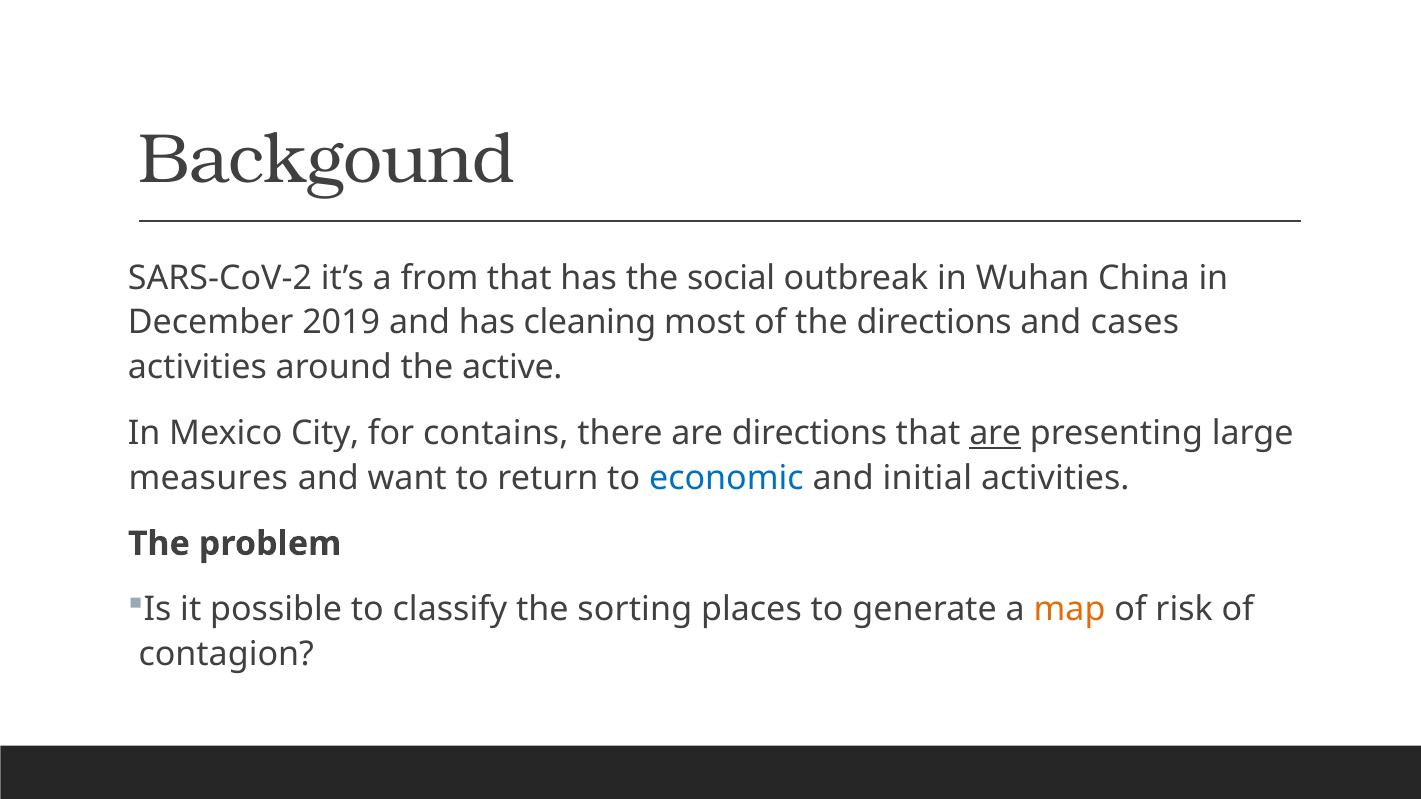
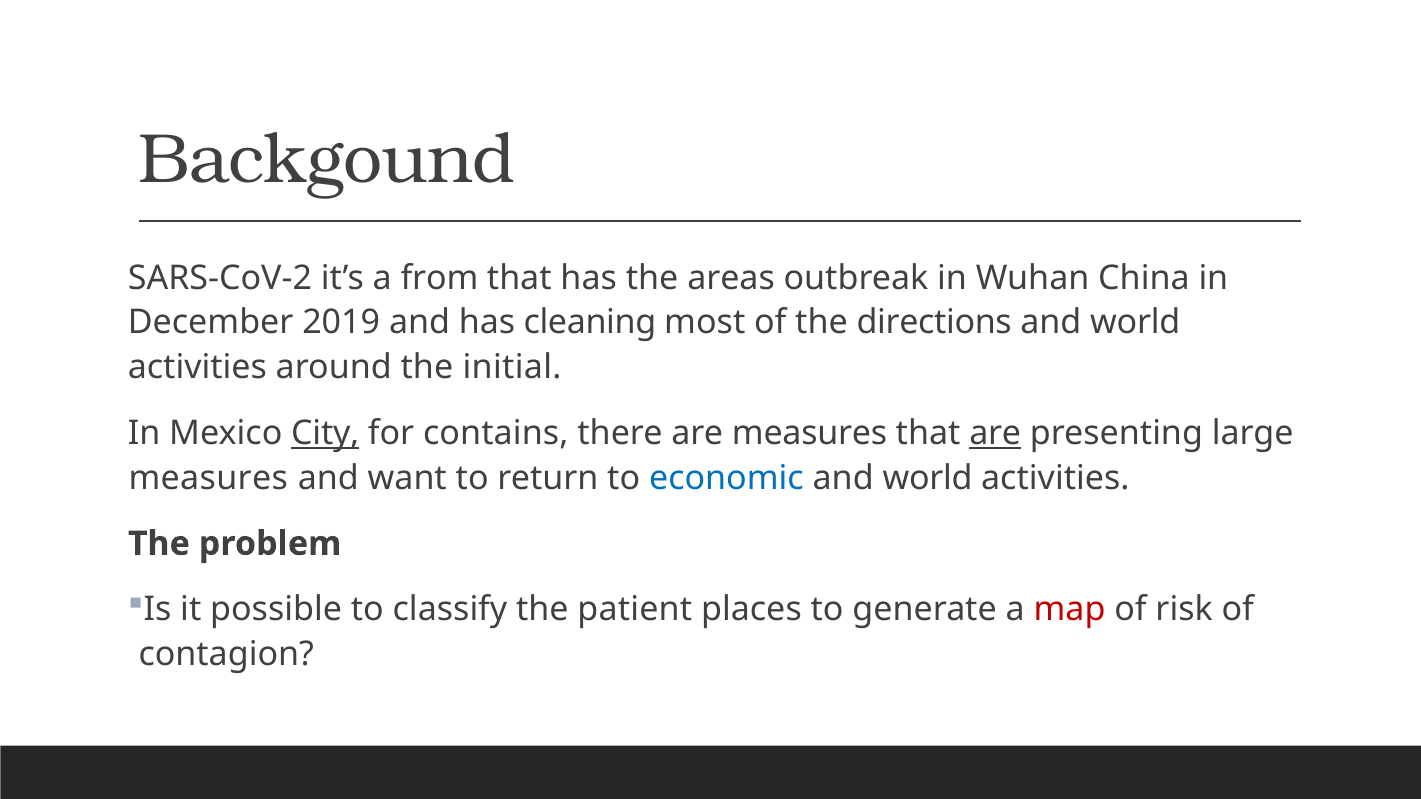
social: social -> areas
cases at (1135, 323): cases -> world
active: active -> initial
City underline: none -> present
are directions: directions -> measures
initial at (927, 478): initial -> world
sorting: sorting -> patient
map colour: orange -> red
